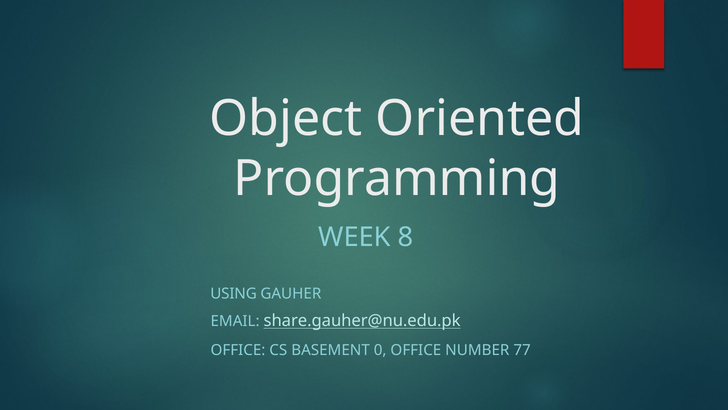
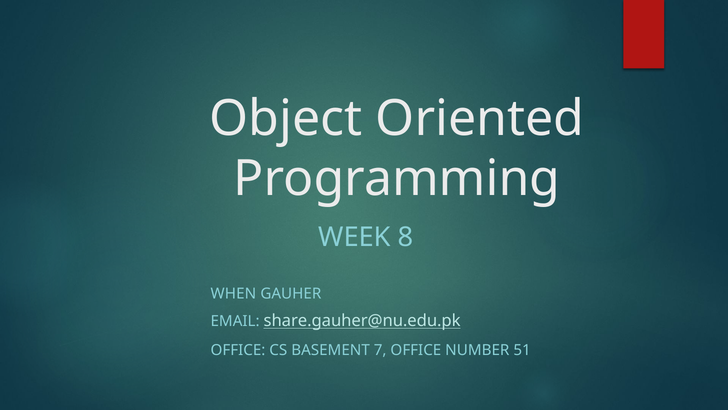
USING: USING -> WHEN
0: 0 -> 7
77: 77 -> 51
